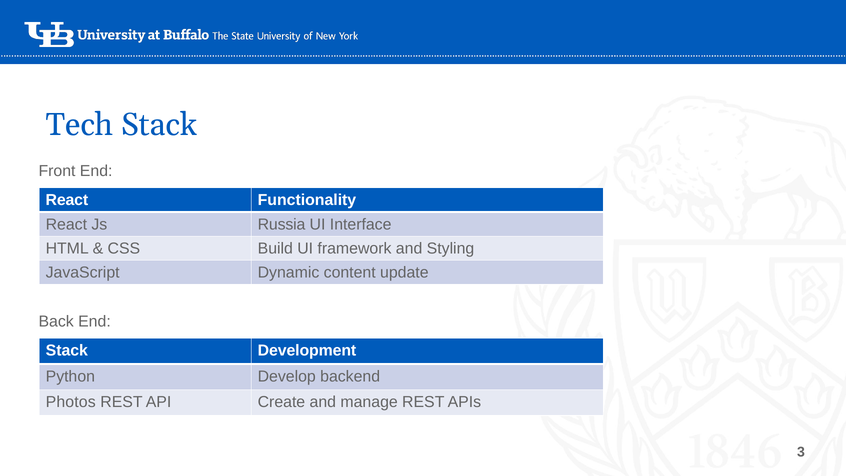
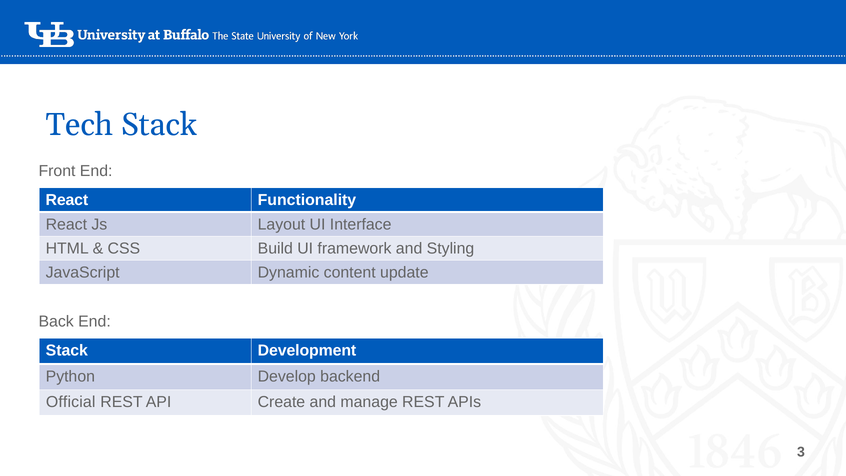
Russia: Russia -> Layout
Photos: Photos -> Official
